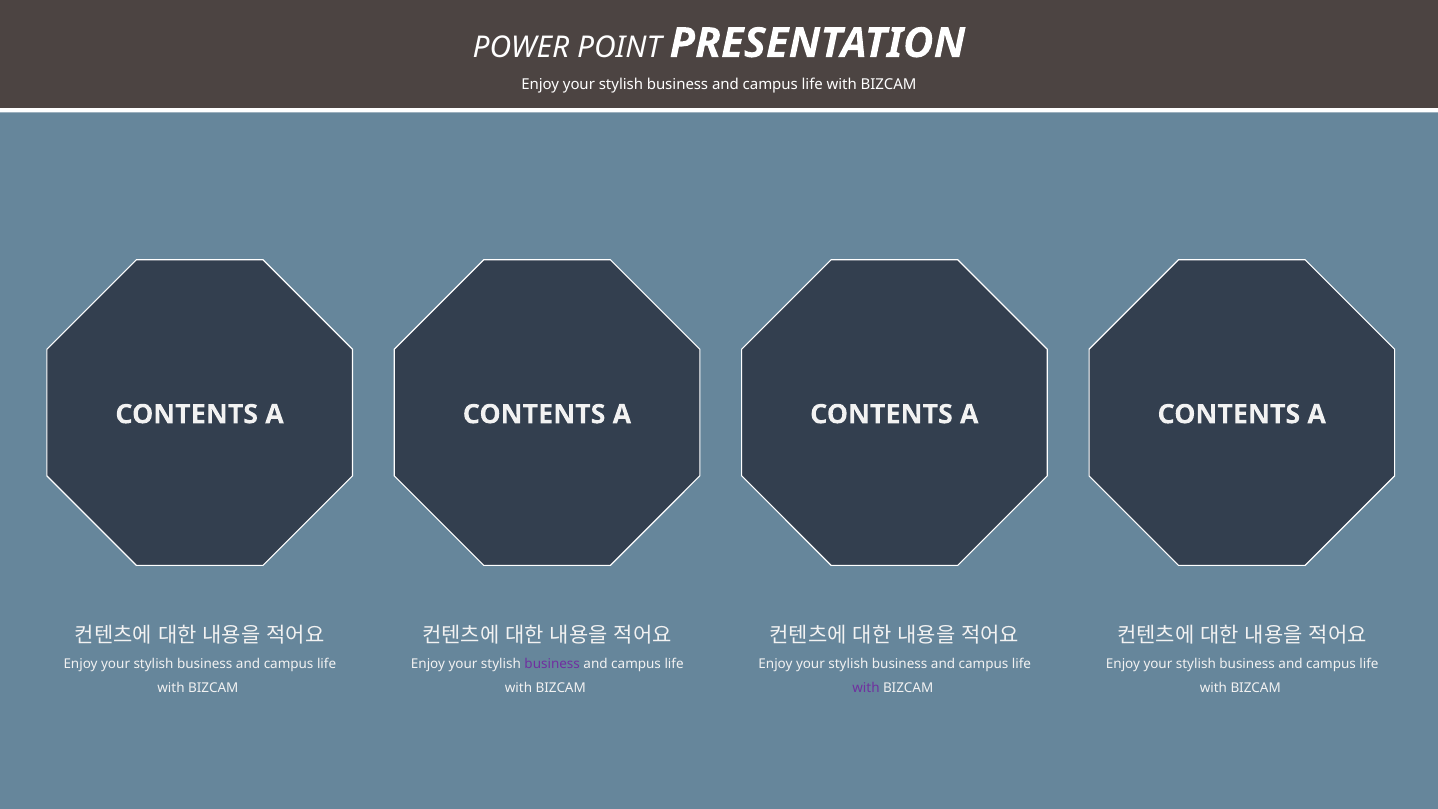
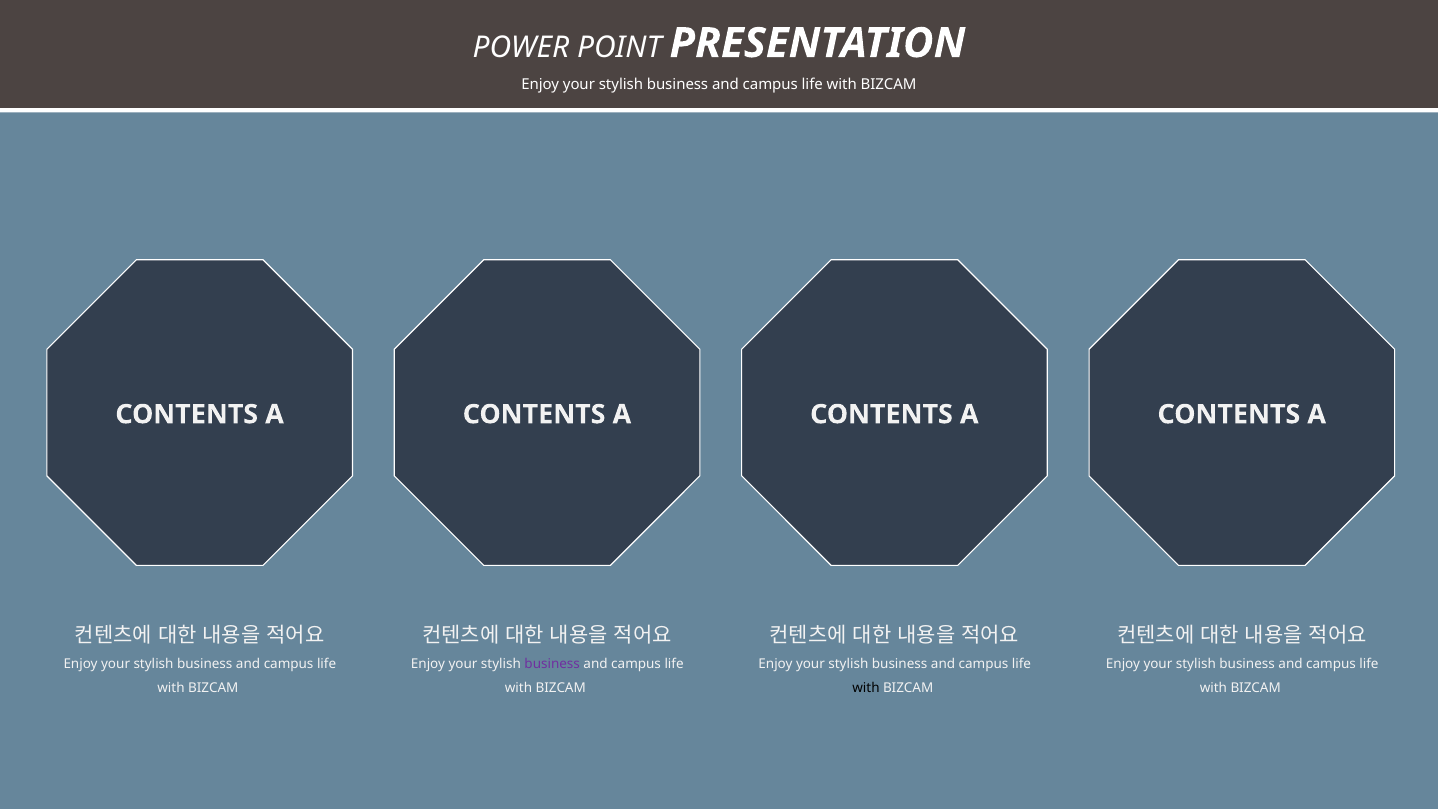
with at (866, 688) colour: purple -> black
